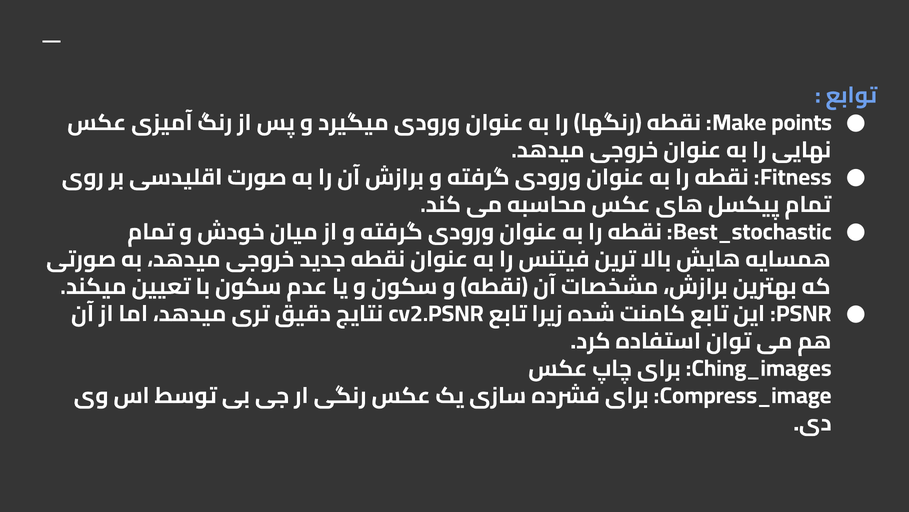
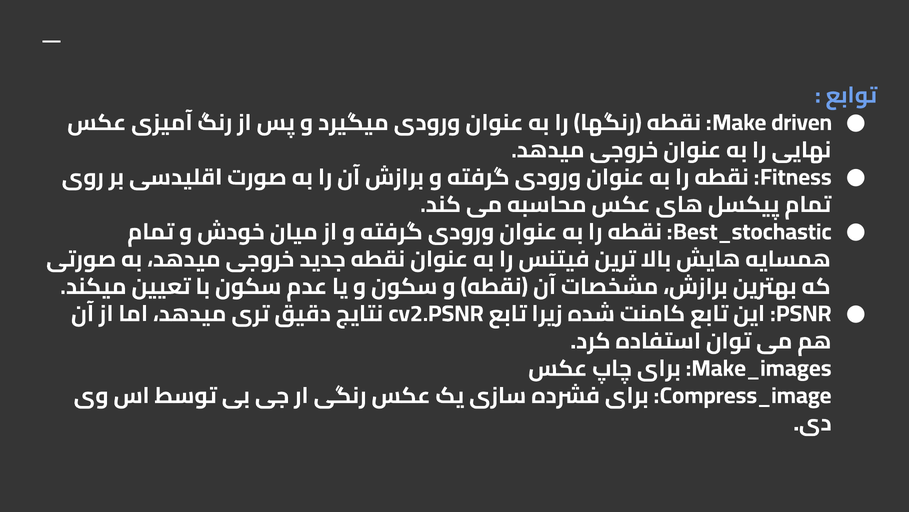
points: points -> driven
Ching_images: Ching_images -> Make_images
